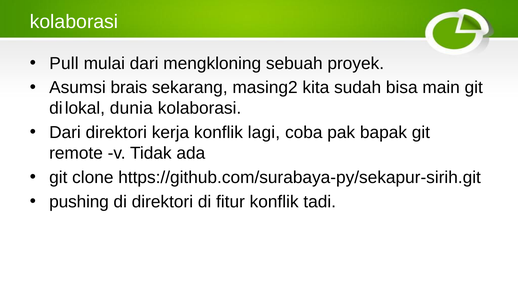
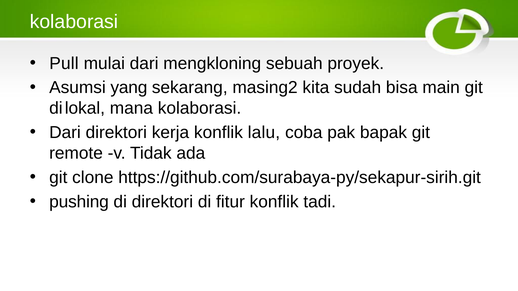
brais: brais -> yang
dunia: dunia -> mana
lagi: lagi -> lalu
